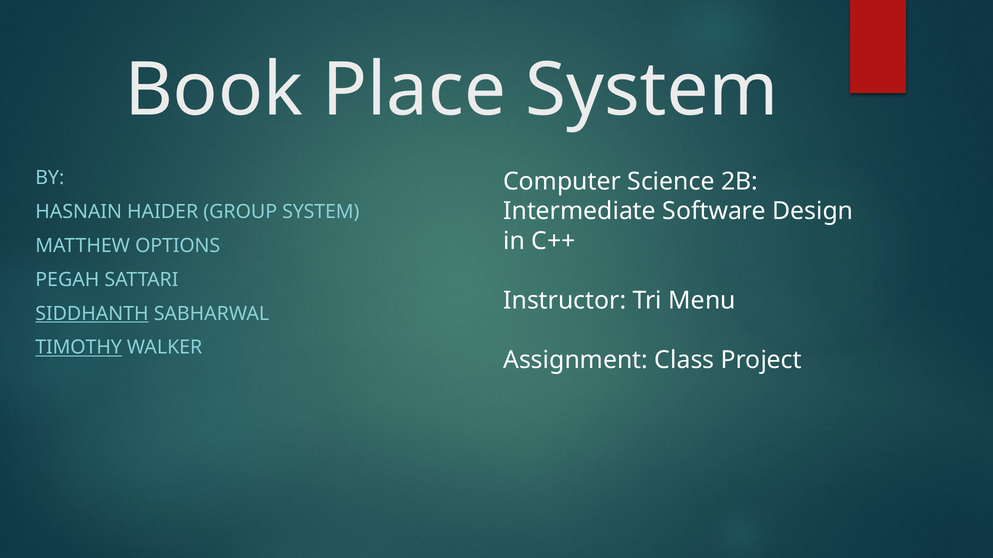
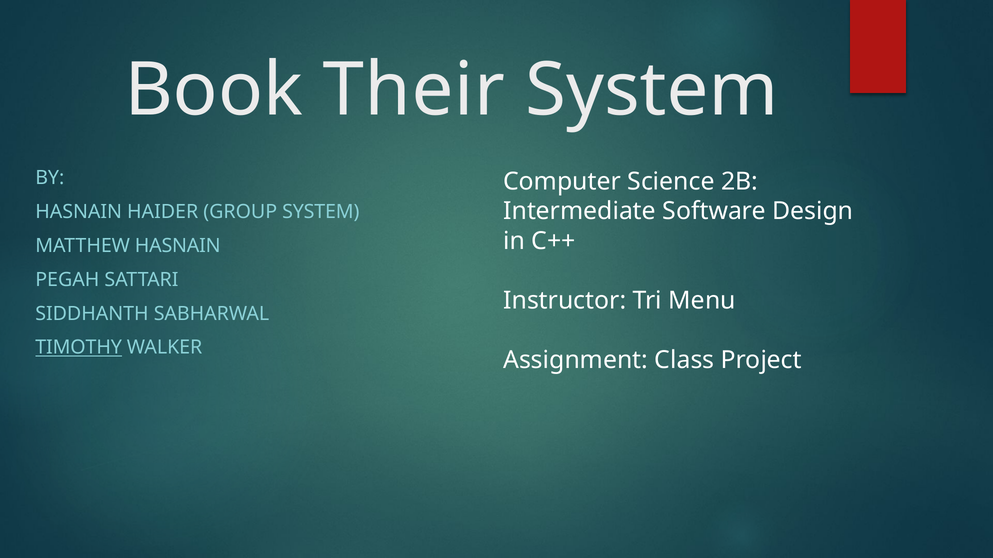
Place: Place -> Their
MATTHEW OPTIONS: OPTIONS -> HASNAIN
SIDDHANTH underline: present -> none
